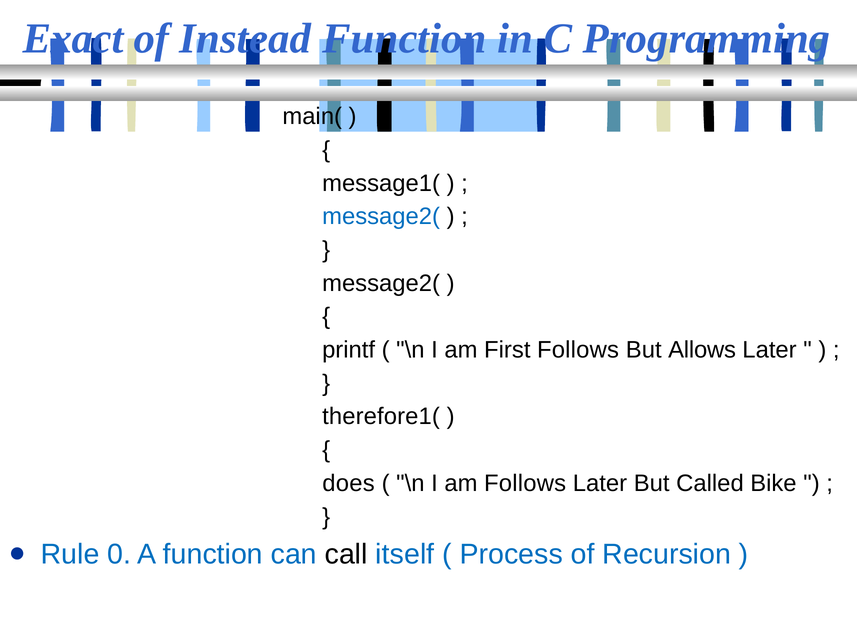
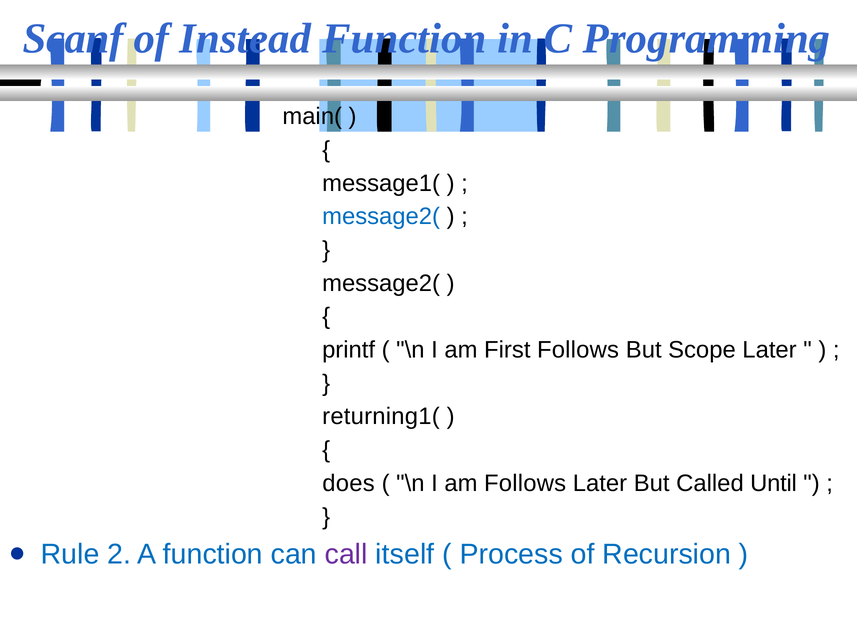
Exact: Exact -> Scanf
Allows: Allows -> Scope
therefore1(: therefore1( -> returning1(
Bike: Bike -> Until
0: 0 -> 2
call colour: black -> purple
